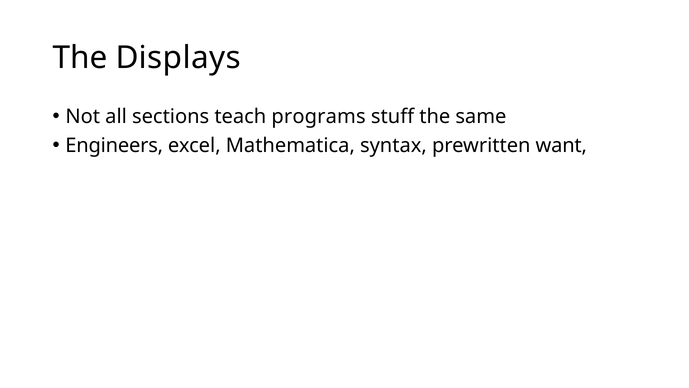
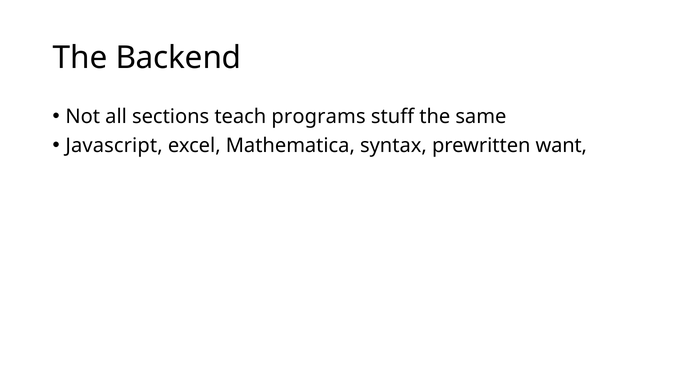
Displays: Displays -> Backend
Engineers: Engineers -> Javascript
